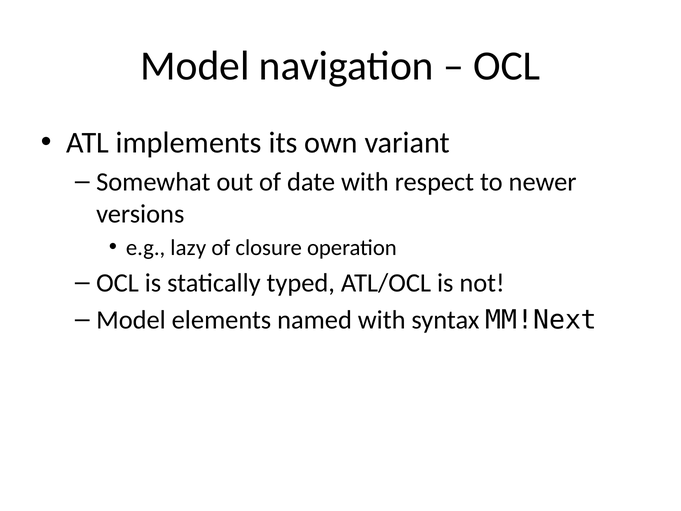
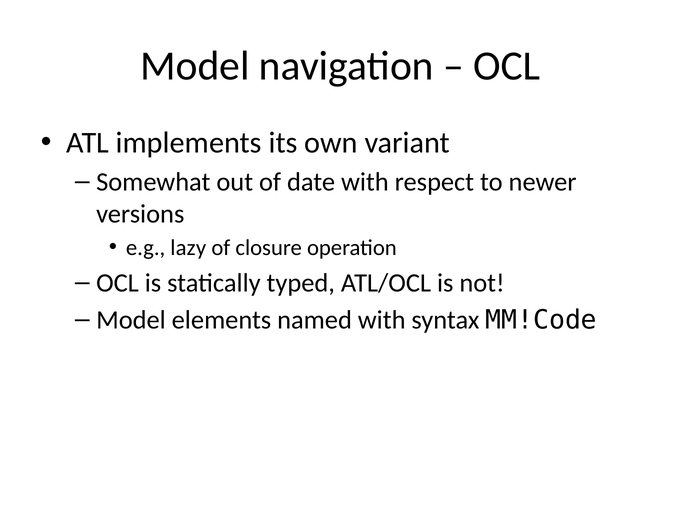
MM!Next: MM!Next -> MM!Code
